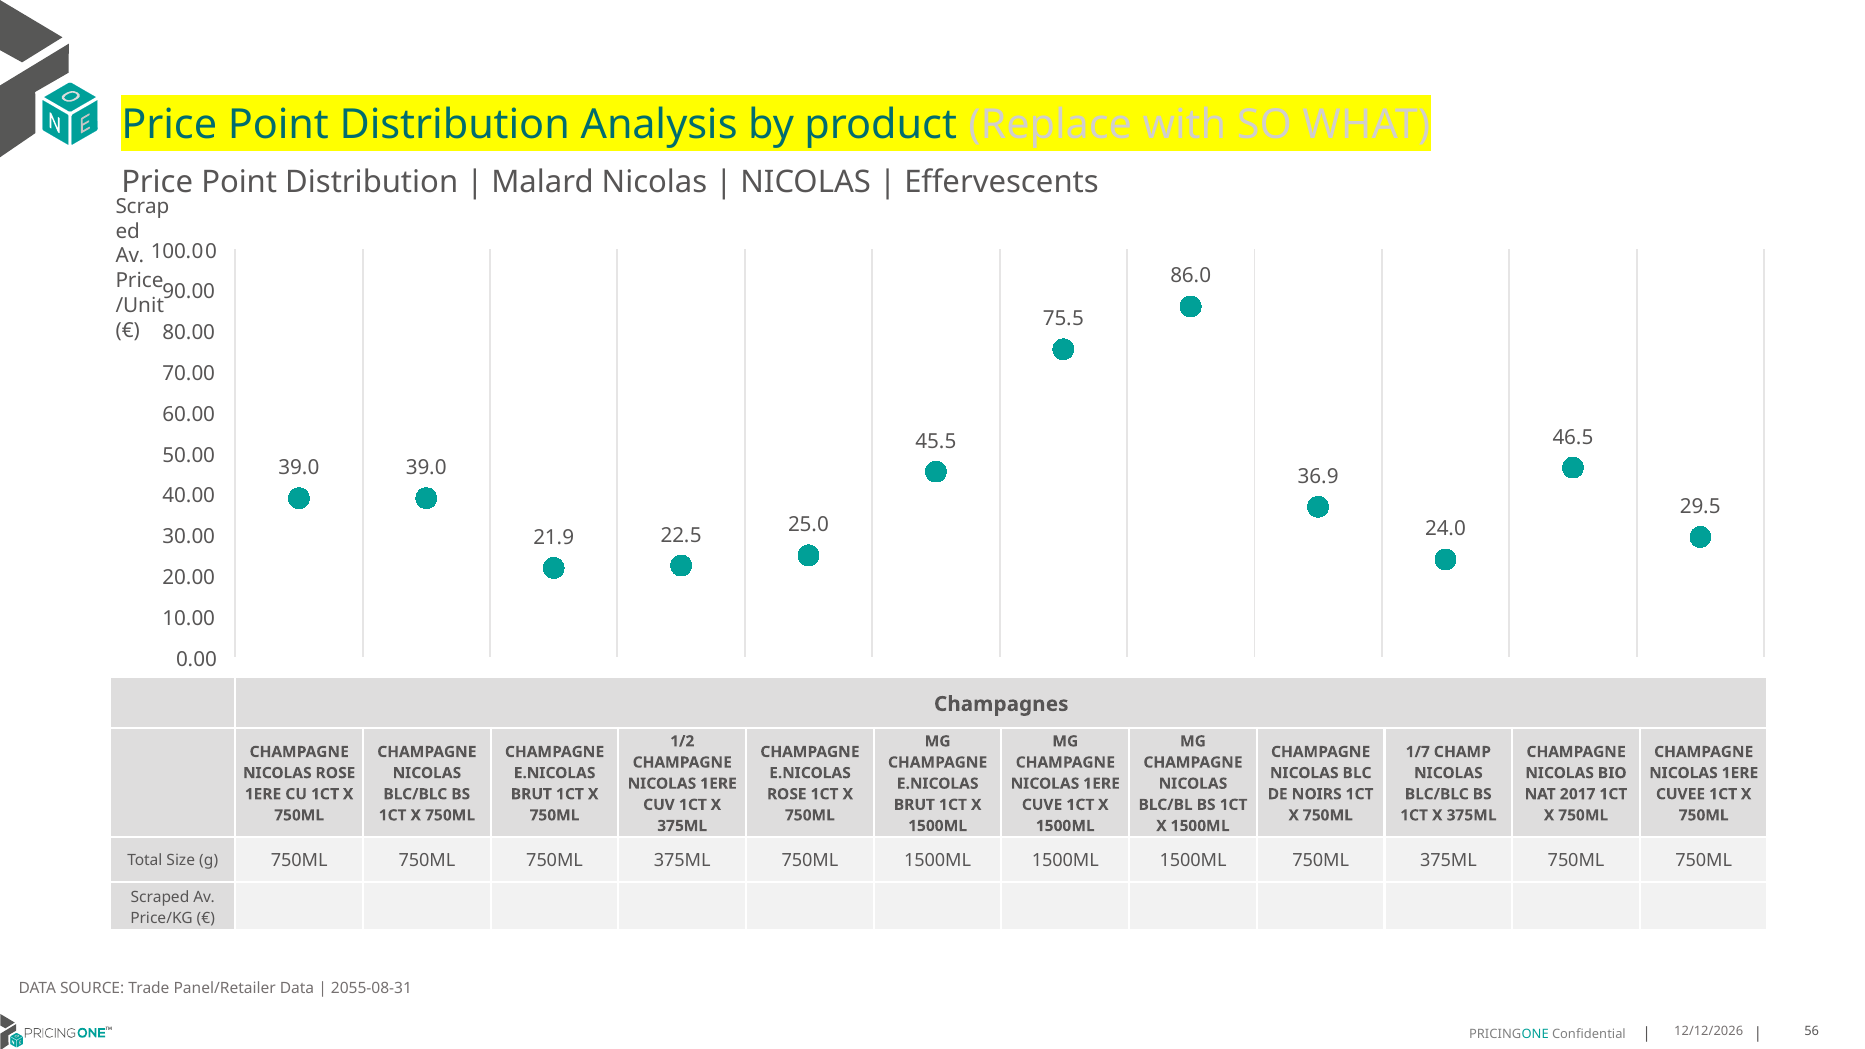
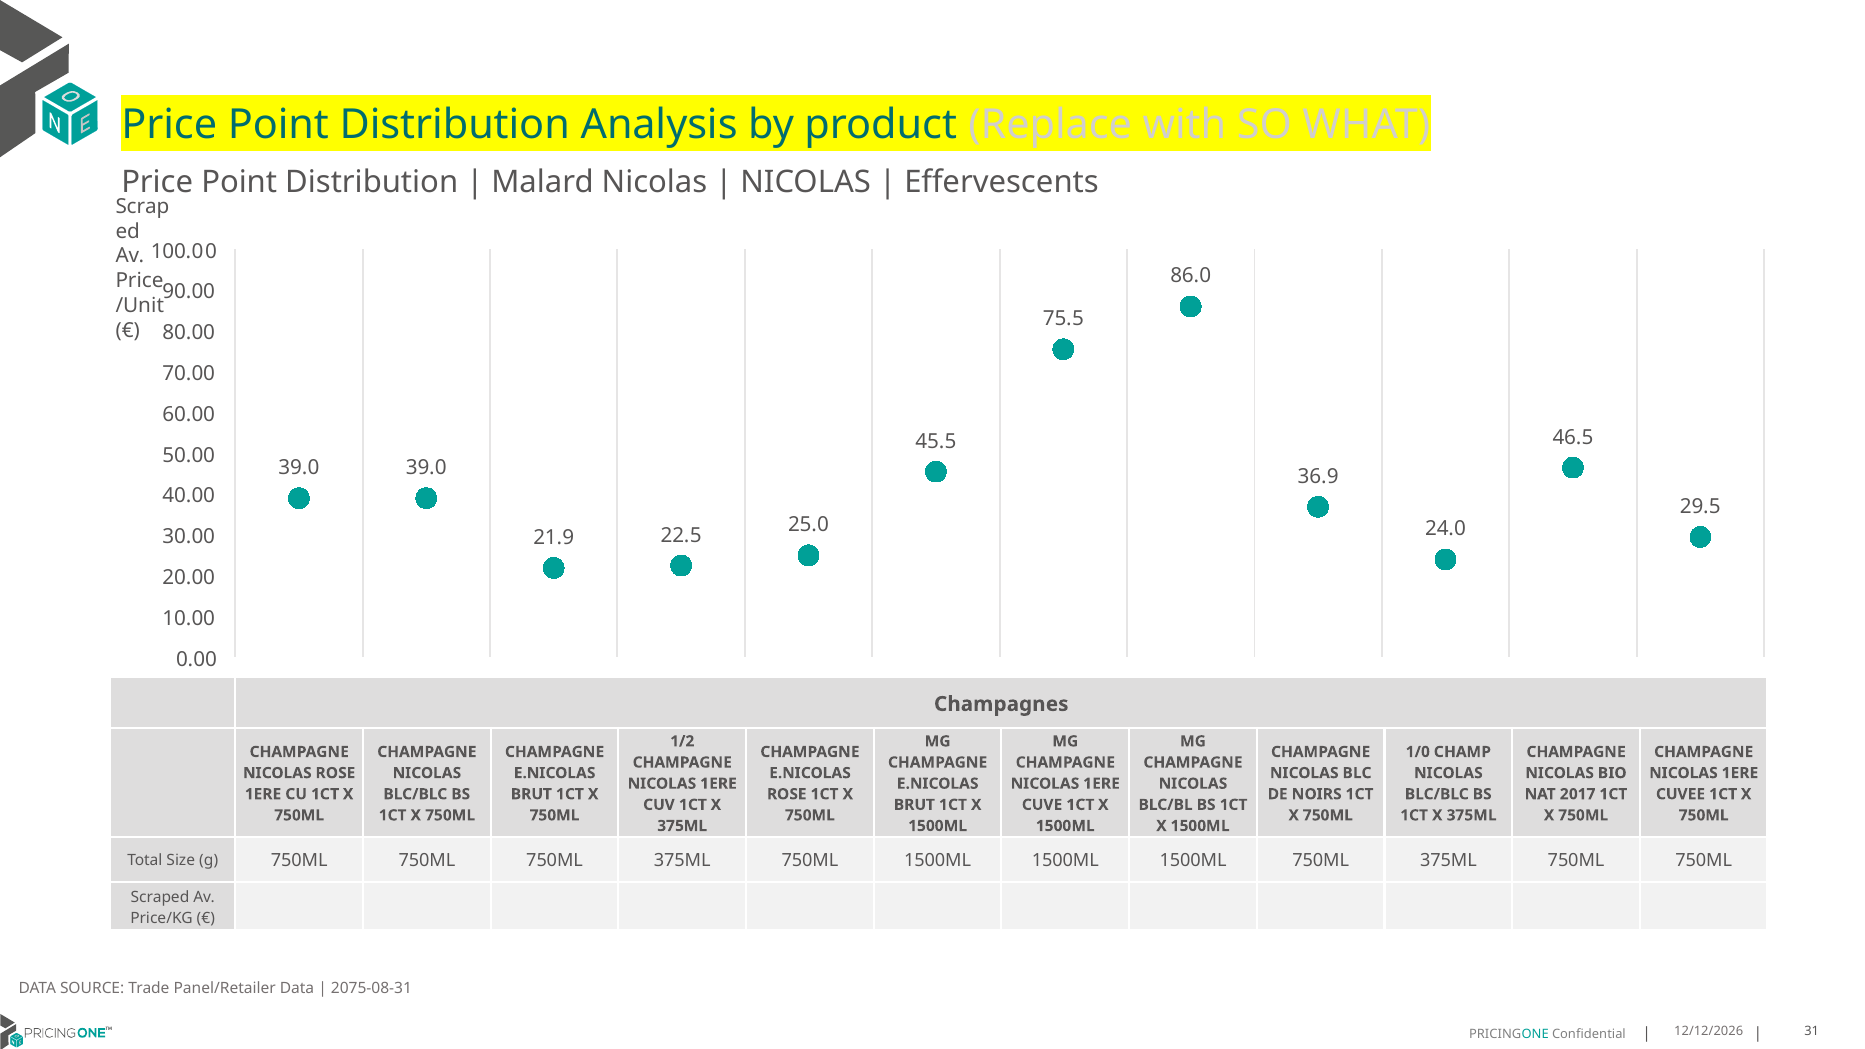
1/7: 1/7 -> 1/0
2055-08-31: 2055-08-31 -> 2075-08-31
56: 56 -> 31
